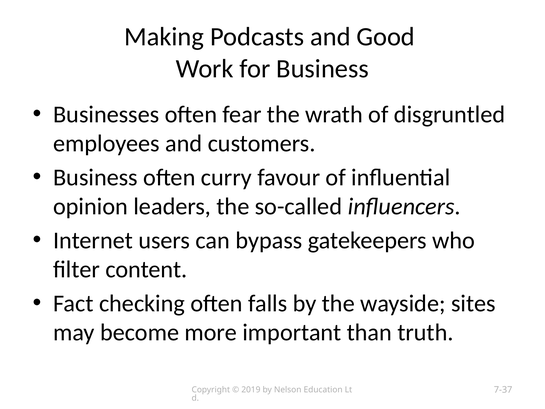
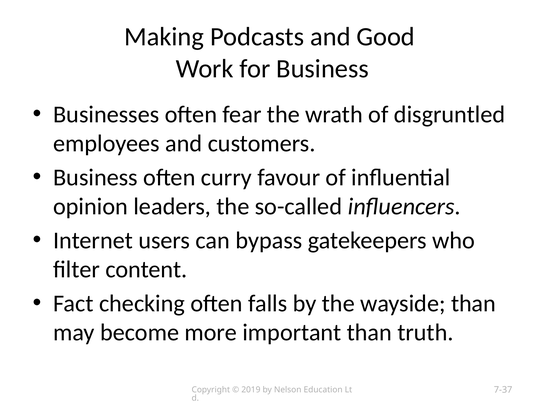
wayside sites: sites -> than
